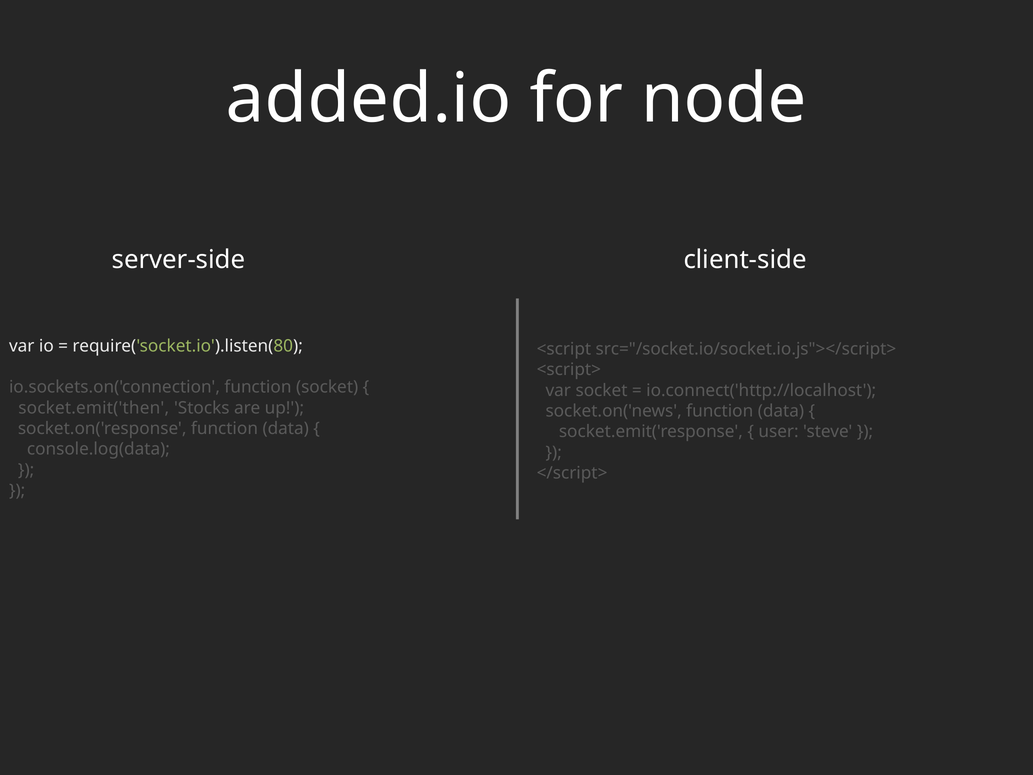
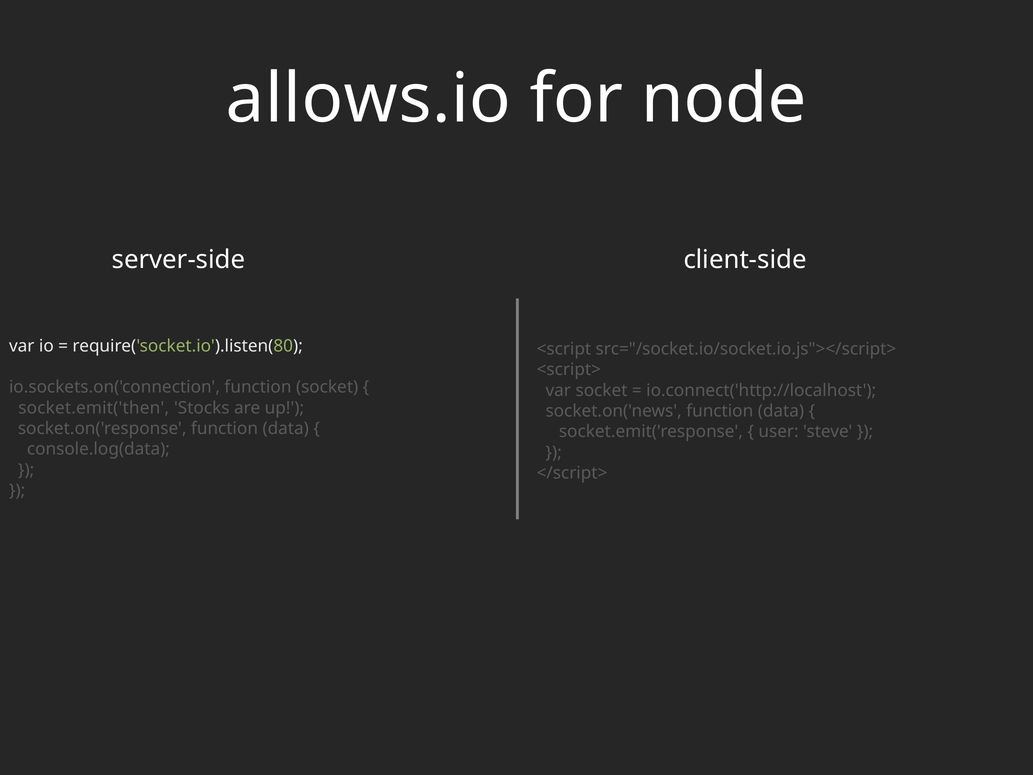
added.io: added.io -> allows.io
